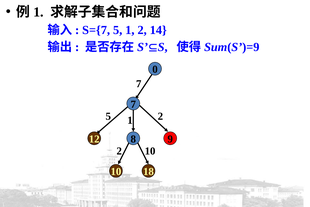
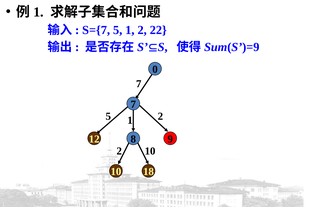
14: 14 -> 22
